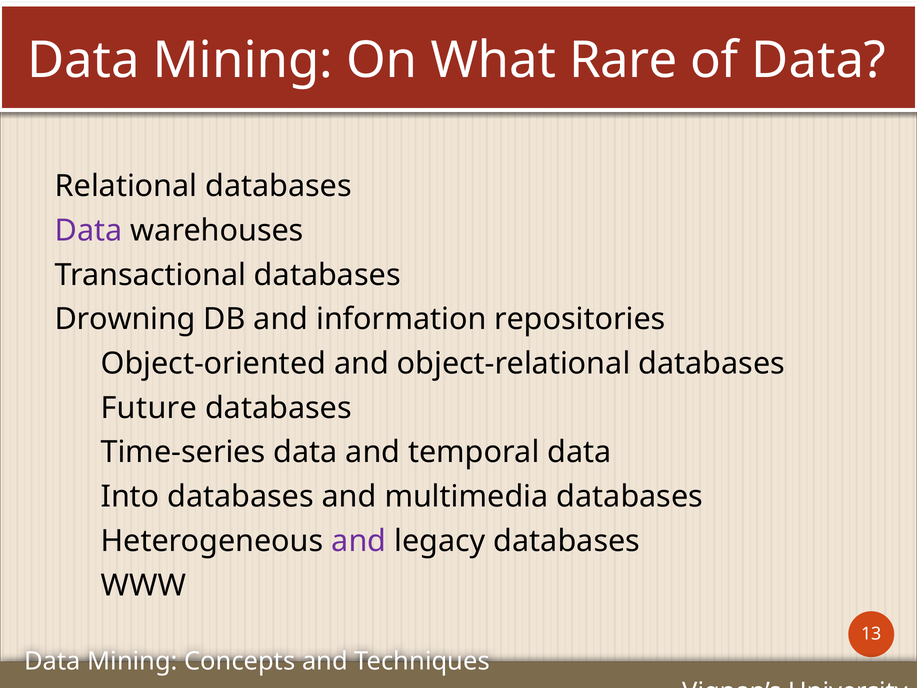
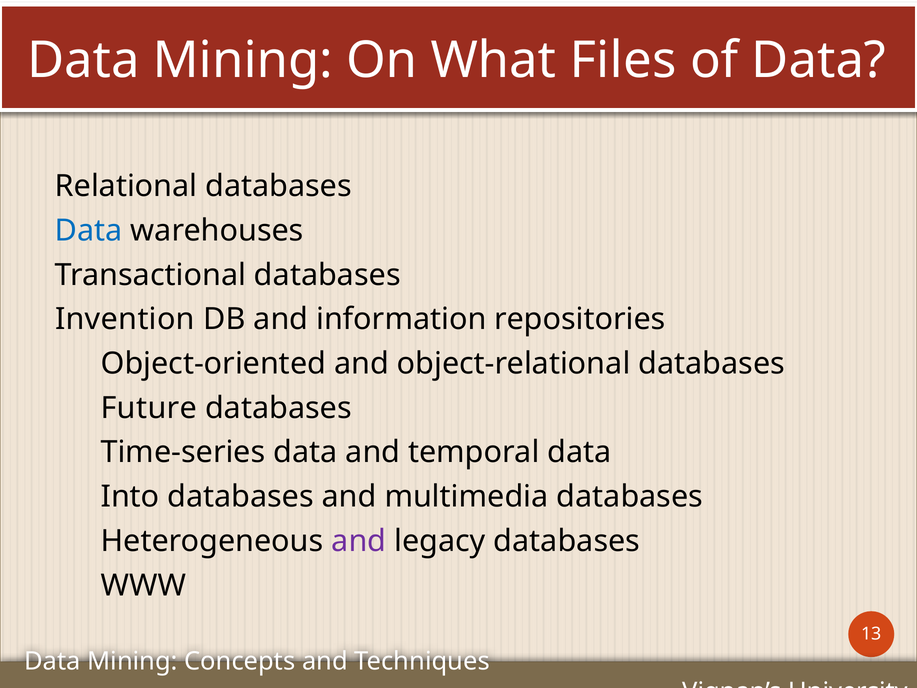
Rare: Rare -> Files
Data at (89, 231) colour: purple -> blue
Drowning: Drowning -> Invention
